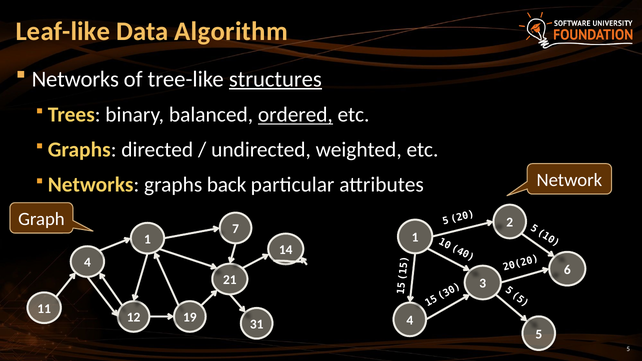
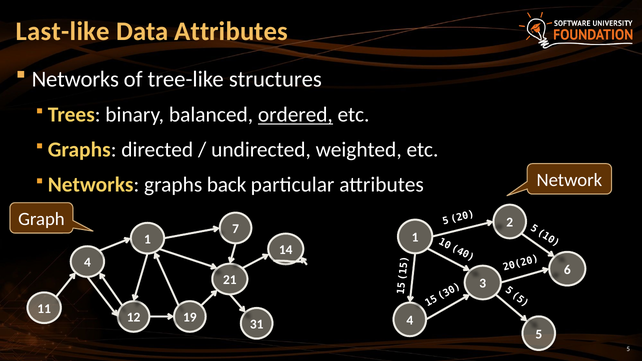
Leaf-like: Leaf-like -> Last-like
Data Algorithm: Algorithm -> Attributes
structures underline: present -> none
